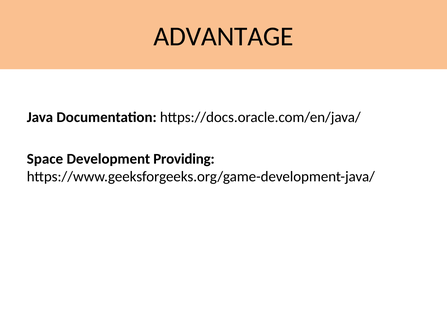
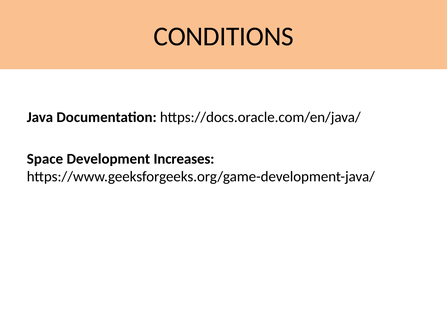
ADVANTAGE: ADVANTAGE -> CONDITIONS
Providing: Providing -> Increases
